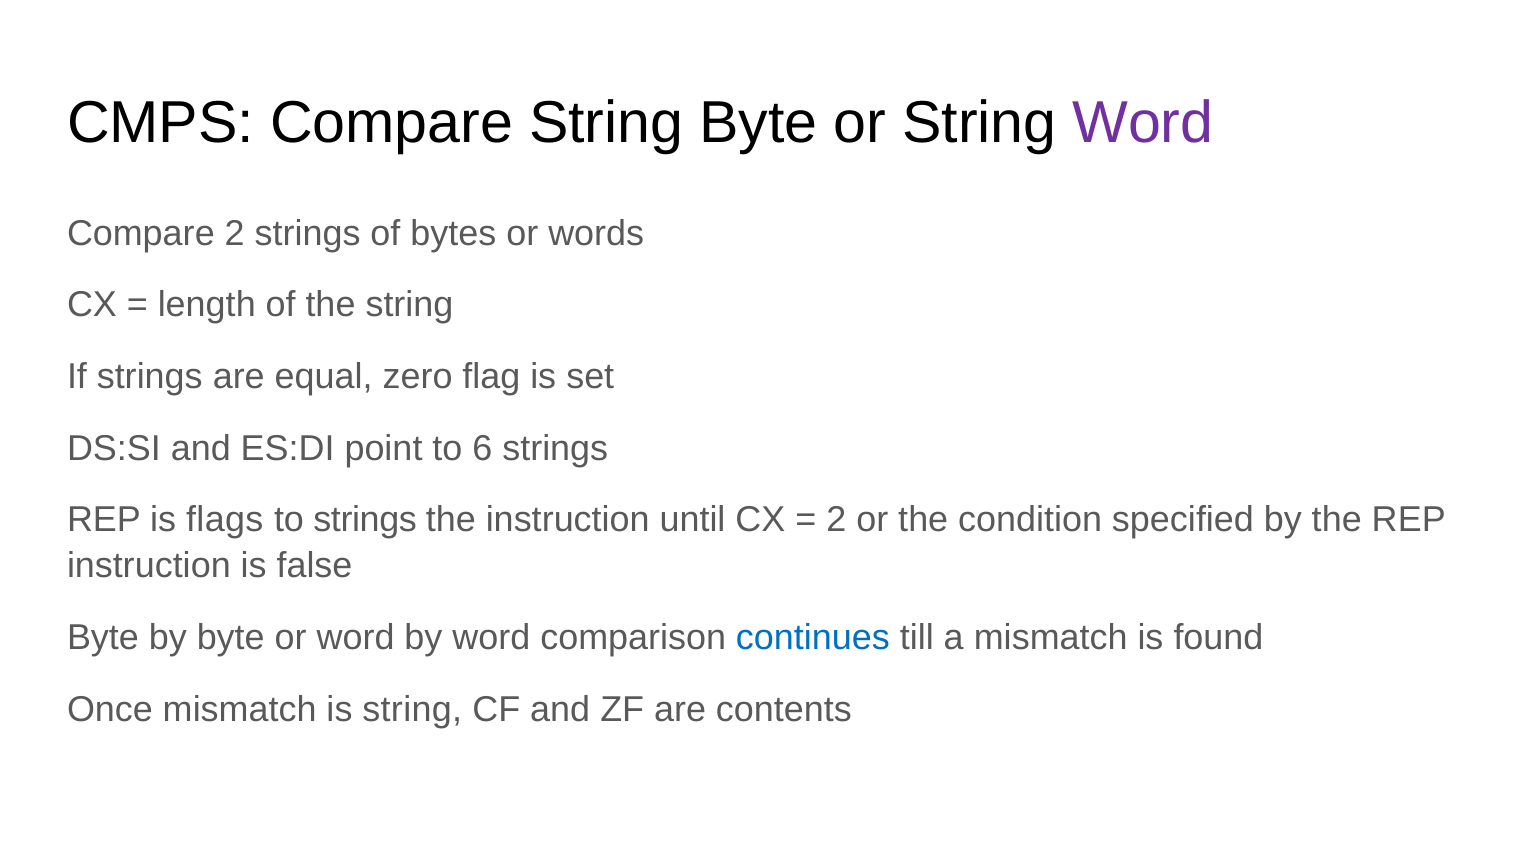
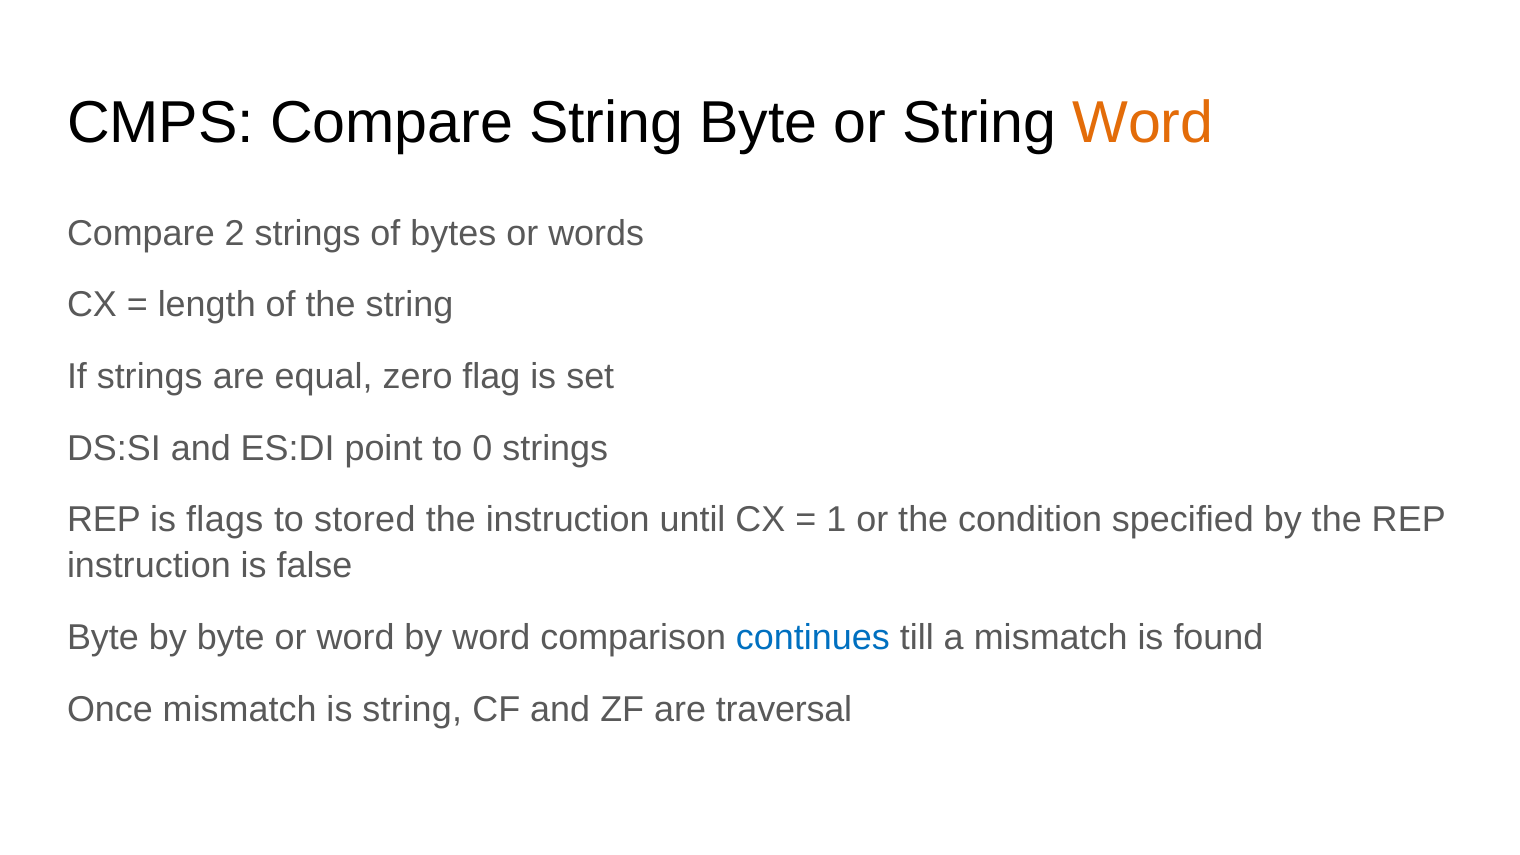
Word at (1143, 123) colour: purple -> orange
6: 6 -> 0
to strings: strings -> stored
2 at (836, 520): 2 -> 1
contents: contents -> traversal
